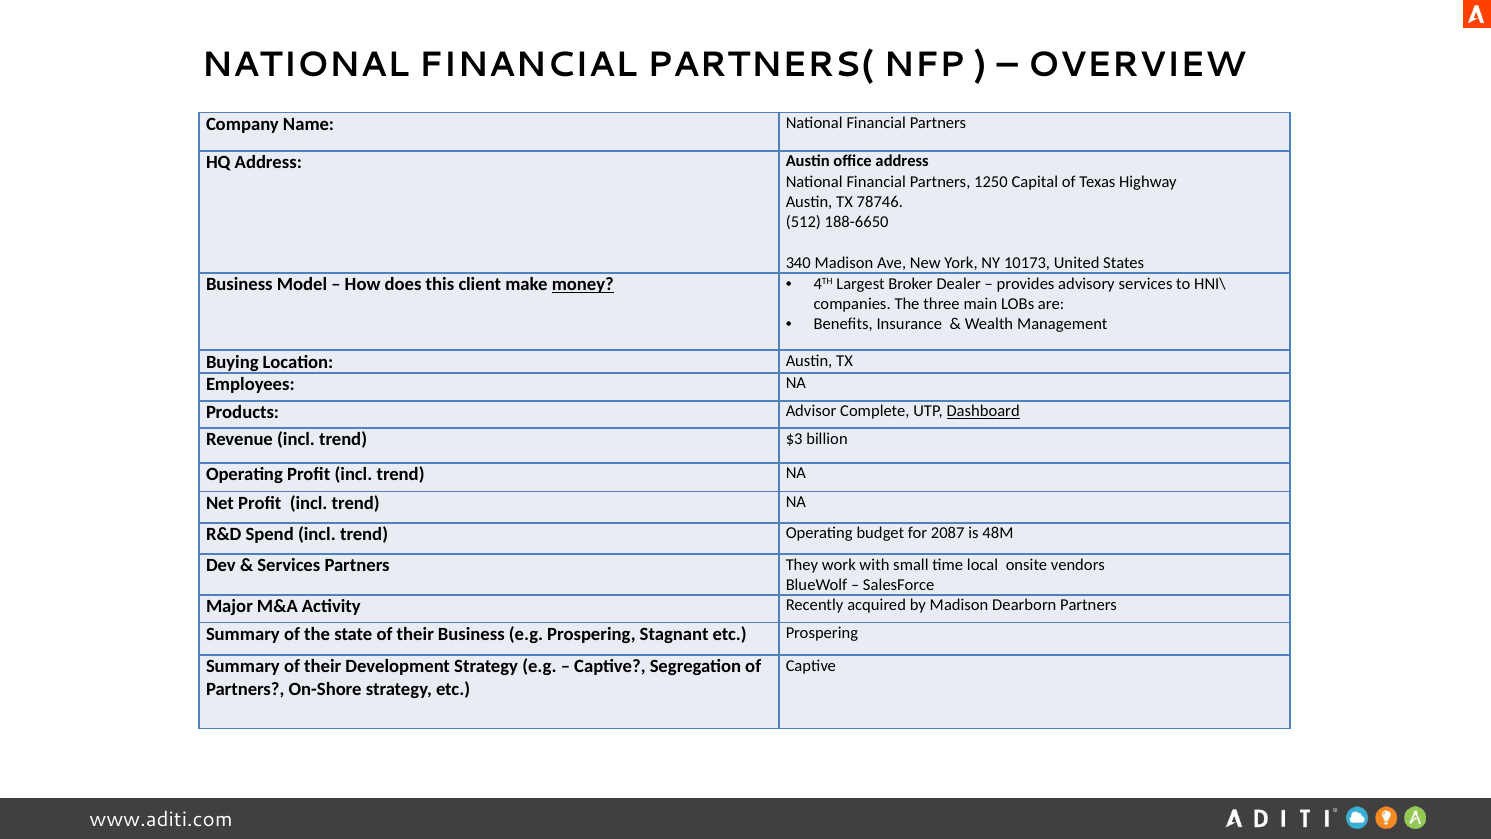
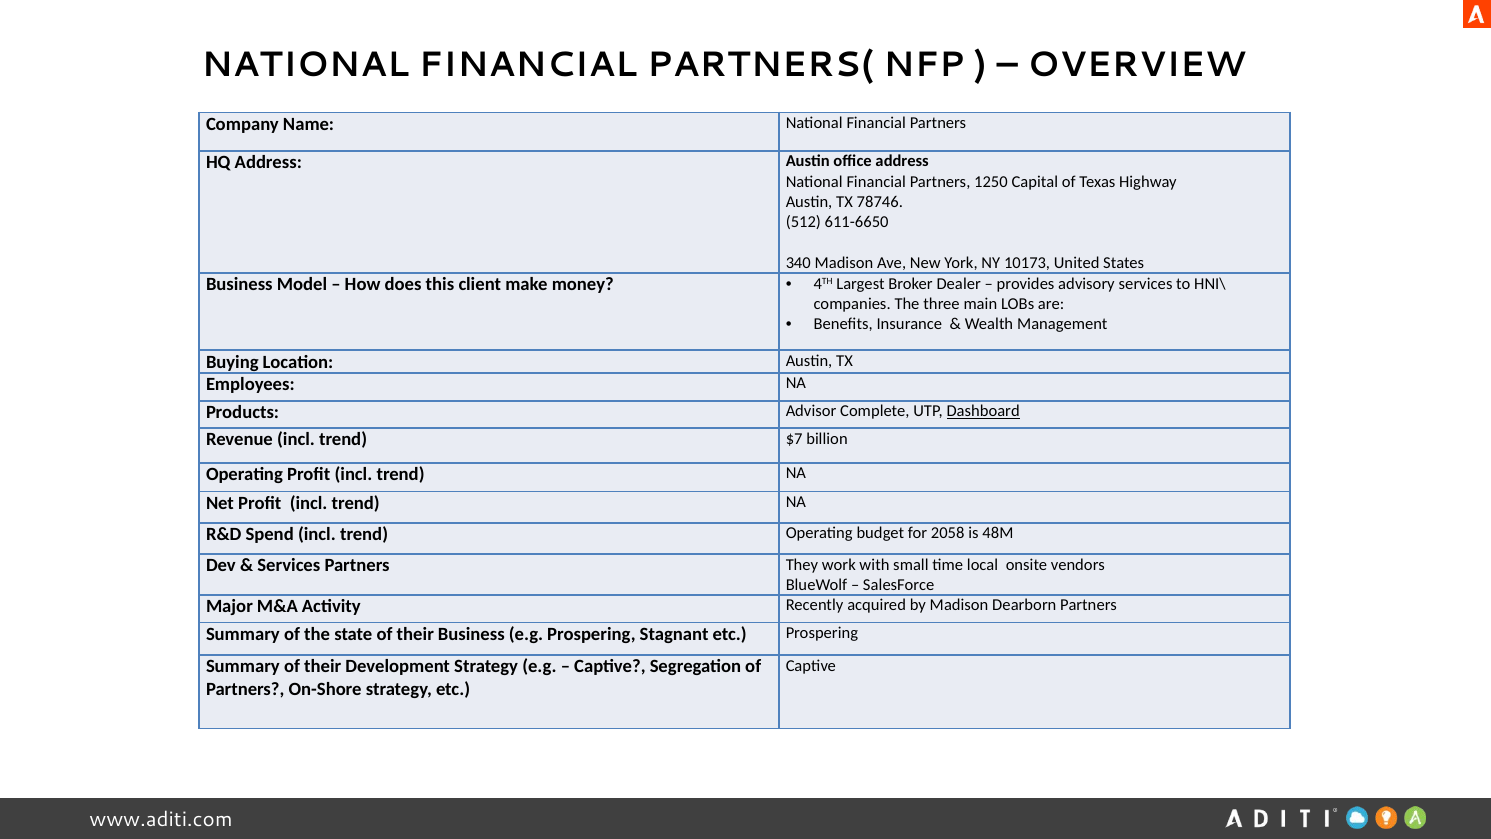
188-6650: 188-6650 -> 611-6650
money underline: present -> none
$3: $3 -> $7
2087: 2087 -> 2058
